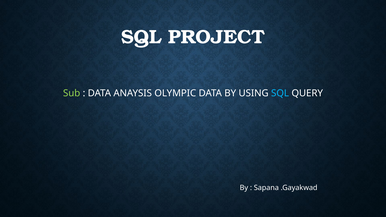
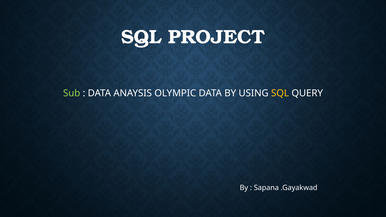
SQL at (280, 93) colour: light blue -> yellow
